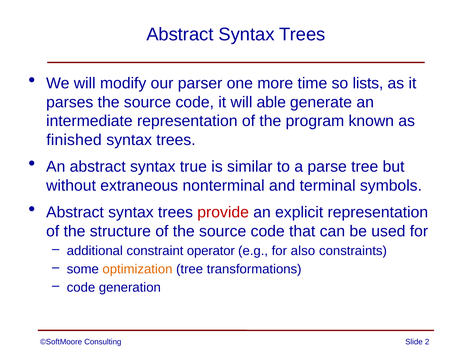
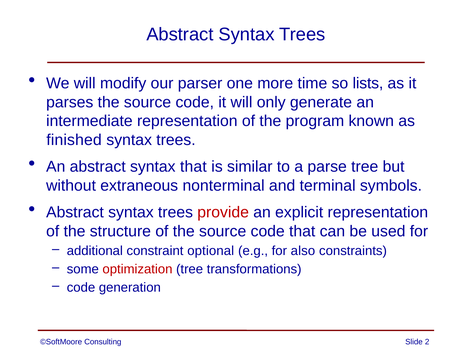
able: able -> only
syntax true: true -> that
operator: operator -> optional
optimization colour: orange -> red
